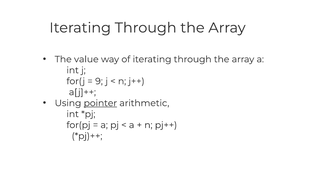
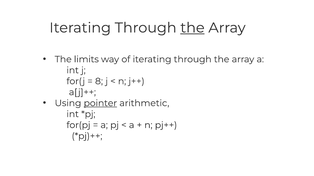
the at (192, 28) underline: none -> present
value: value -> limits
9: 9 -> 8
